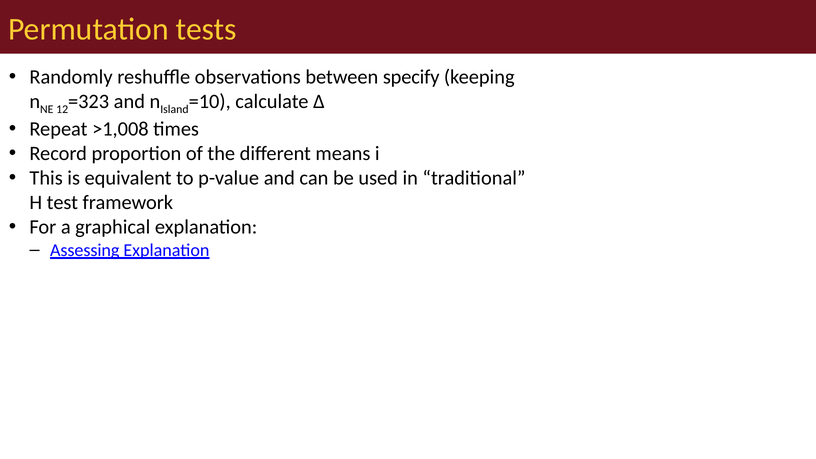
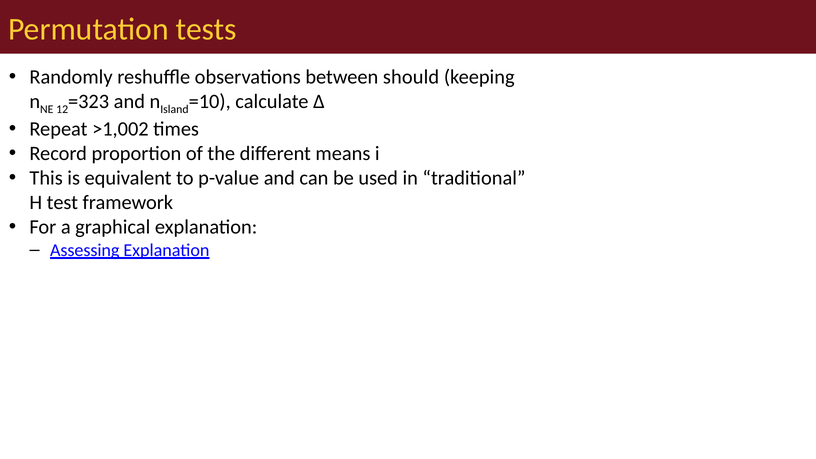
specify: specify -> should
>1,008: >1,008 -> >1,002
